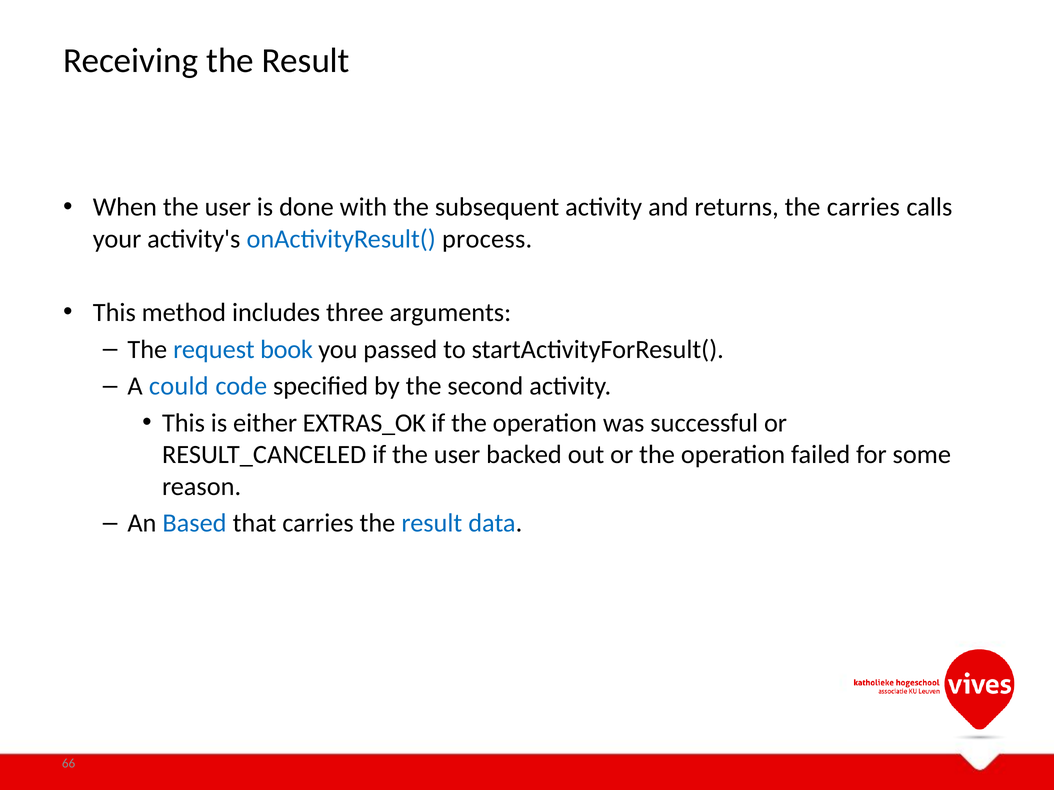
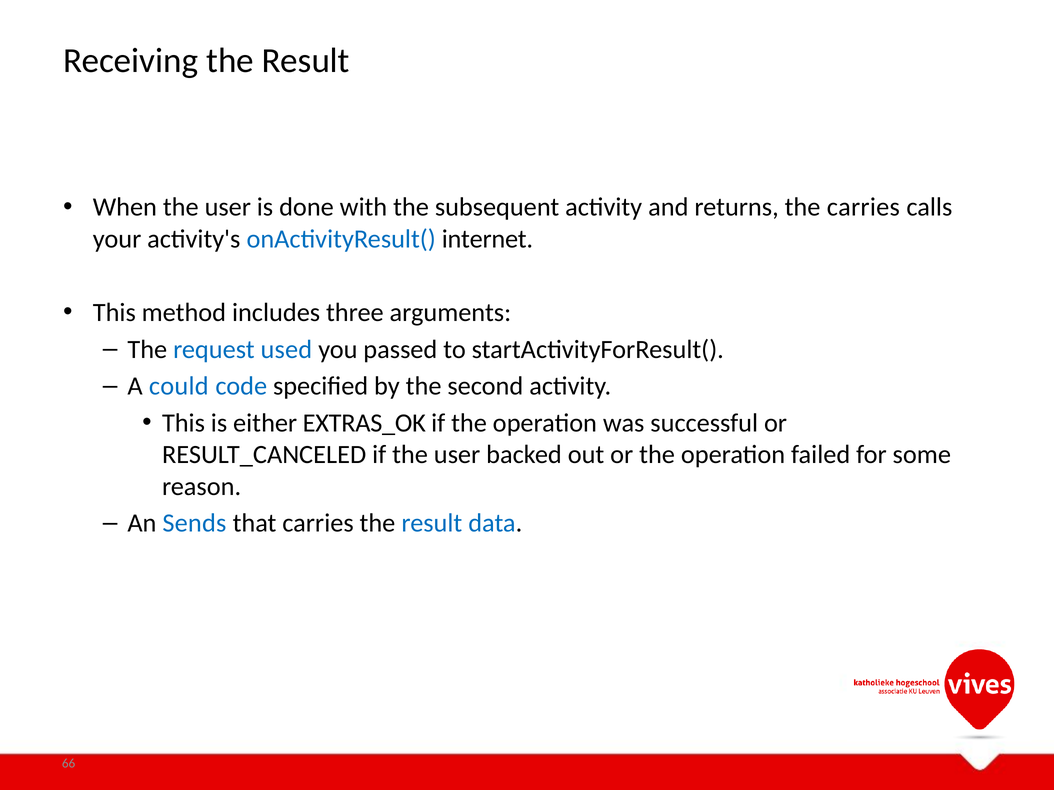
process: process -> internet
book: book -> used
Based: Based -> Sends
